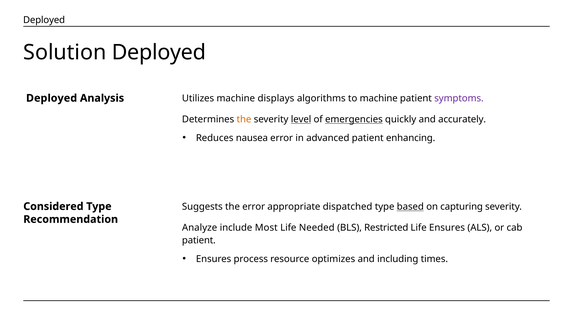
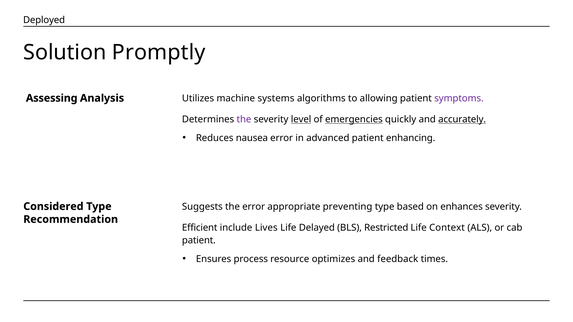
Solution Deployed: Deployed -> Promptly
displays: displays -> systems
to machine: machine -> allowing
Deployed at (52, 98): Deployed -> Assessing
the at (244, 119) colour: orange -> purple
accurately underline: none -> present
dispatched: dispatched -> preventing
based underline: present -> none
capturing: capturing -> enhances
Analyze: Analyze -> Efficient
Most: Most -> Lives
Needed: Needed -> Delayed
Life Ensures: Ensures -> Context
including: including -> feedback
